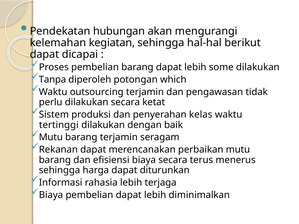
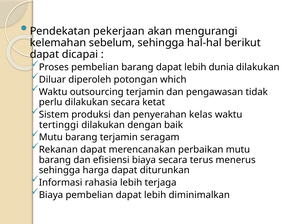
hubungan: hubungan -> pekerjaan
kegiatan: kegiatan -> sebelum
some: some -> dunia
Tanpa: Tanpa -> Diluar
